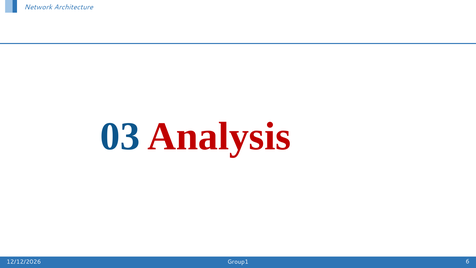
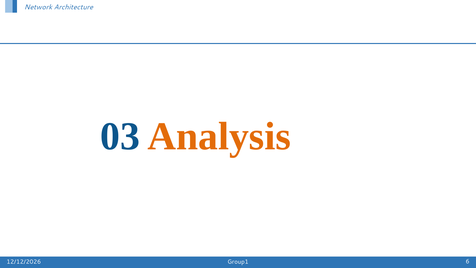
Analysis colour: red -> orange
